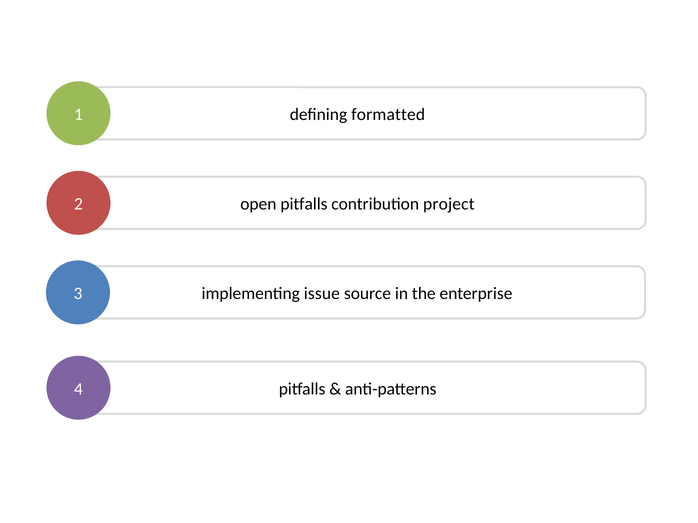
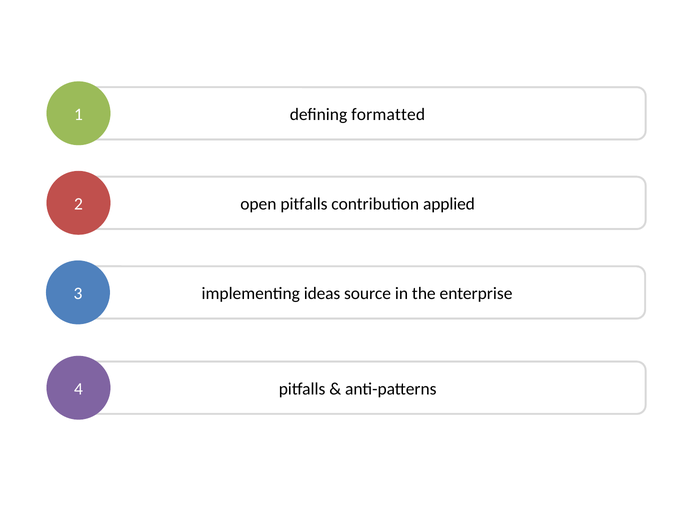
project: project -> applied
issue: issue -> ideas
